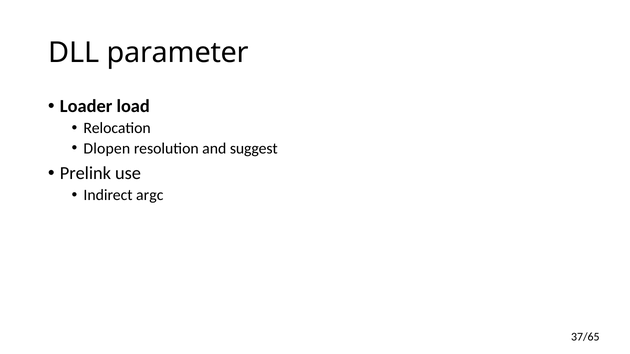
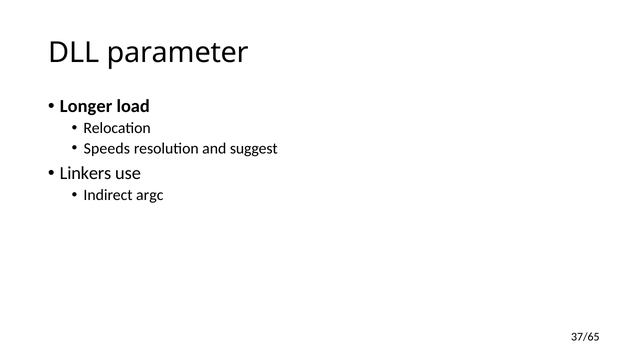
Loader: Loader -> Longer
Dlopen: Dlopen -> Speeds
Prelink: Prelink -> Linkers
